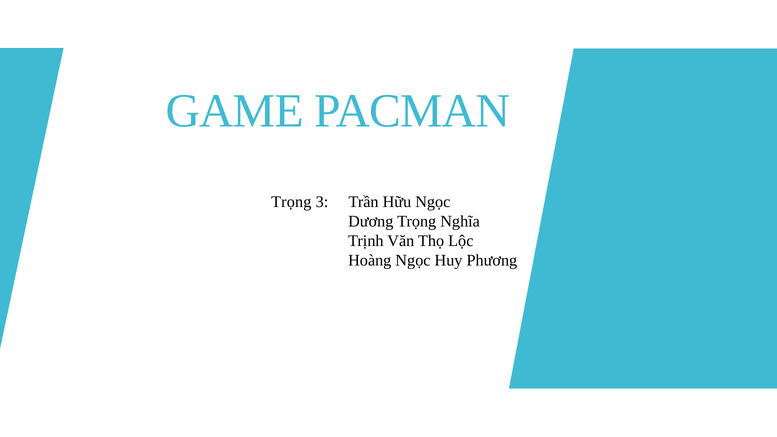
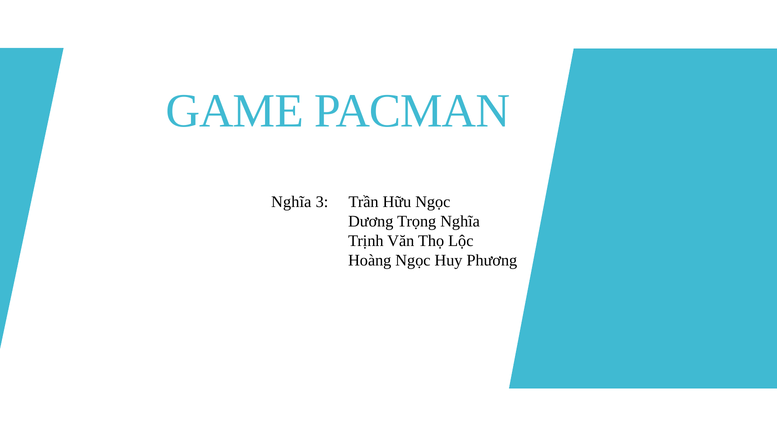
Trọng at (291, 202): Trọng -> Nghĩa
